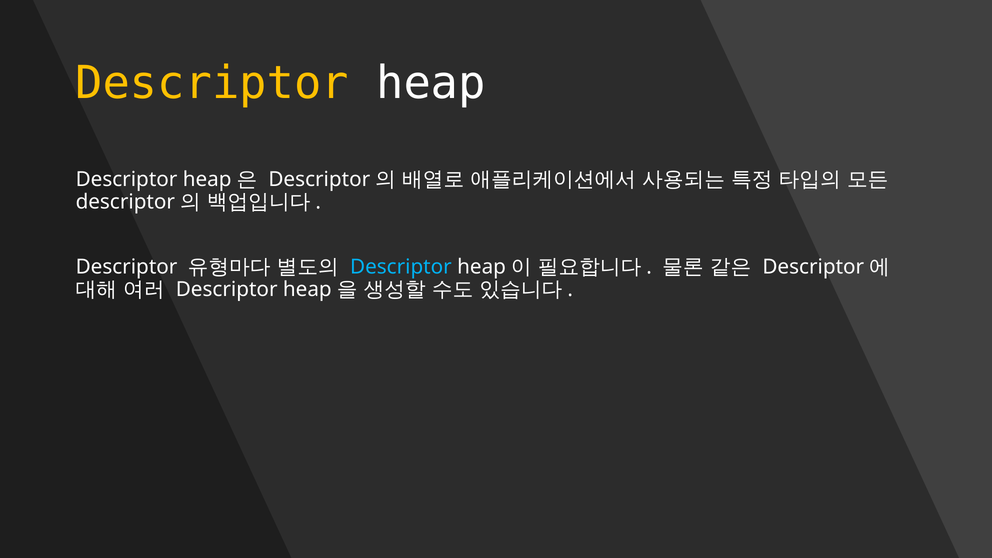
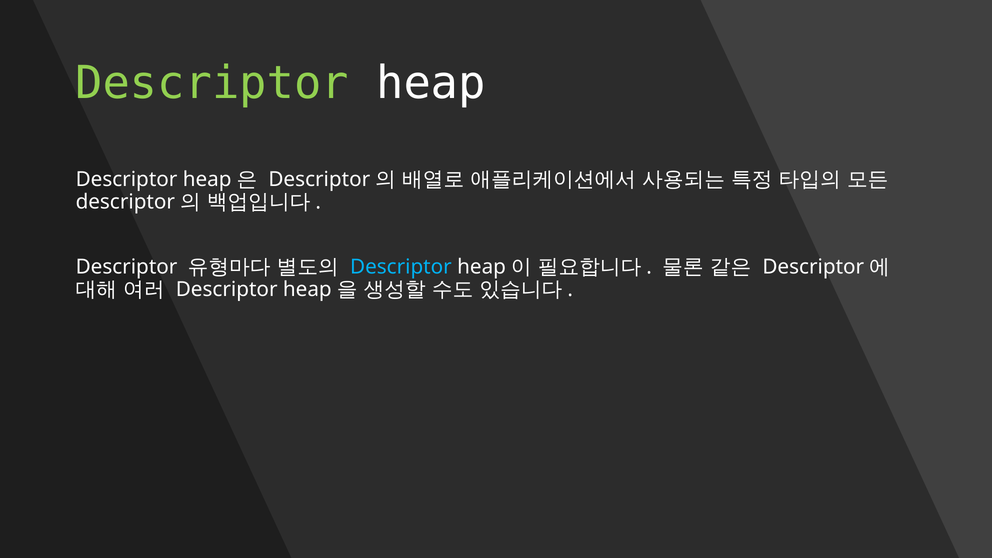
Descriptor at (212, 83) colour: yellow -> light green
